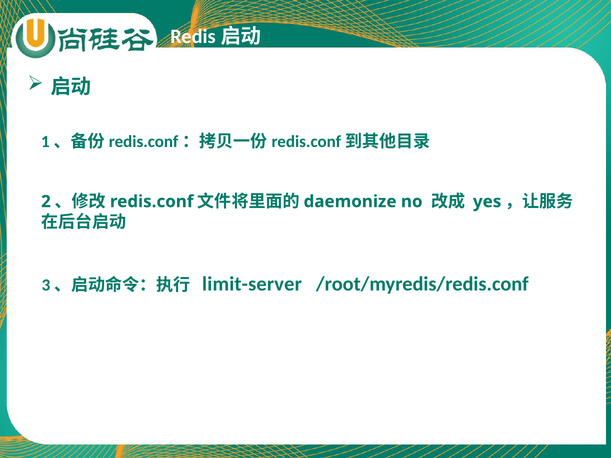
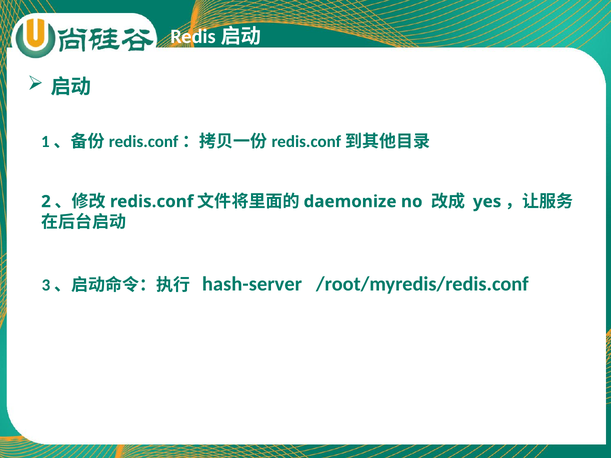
limit-server: limit-server -> hash-server
